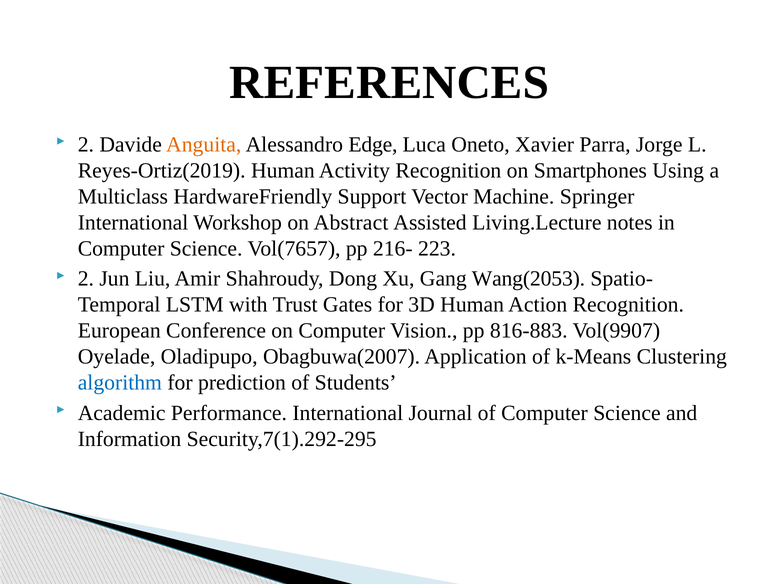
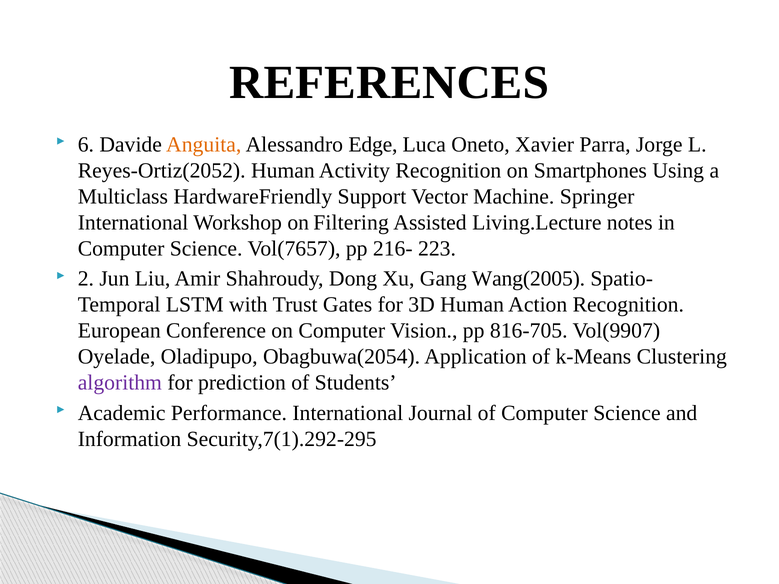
2 at (86, 145): 2 -> 6
Reyes-Ortiz(2019: Reyes-Ortiz(2019 -> Reyes-Ortiz(2052
Abstract: Abstract -> Filtering
Wang(2053: Wang(2053 -> Wang(2005
816-883: 816-883 -> 816-705
Obagbuwa(2007: Obagbuwa(2007 -> Obagbuwa(2054
algorithm colour: blue -> purple
